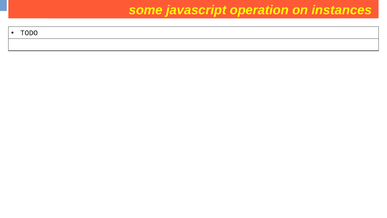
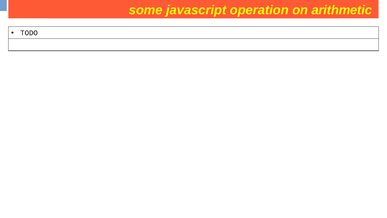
instances: instances -> arithmetic
